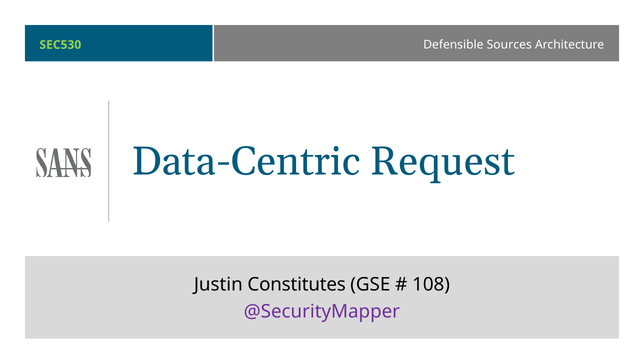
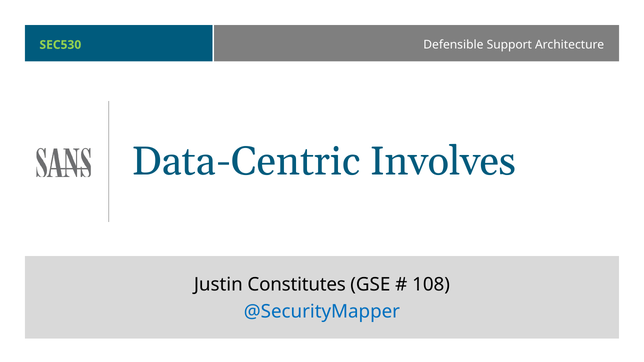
Sources: Sources -> Support
Request: Request -> Involves
@SecurityMapper colour: purple -> blue
